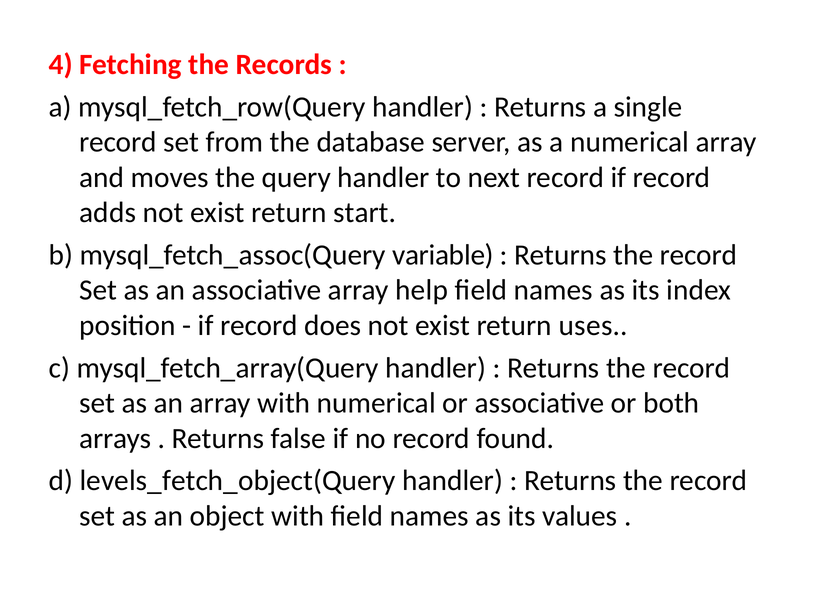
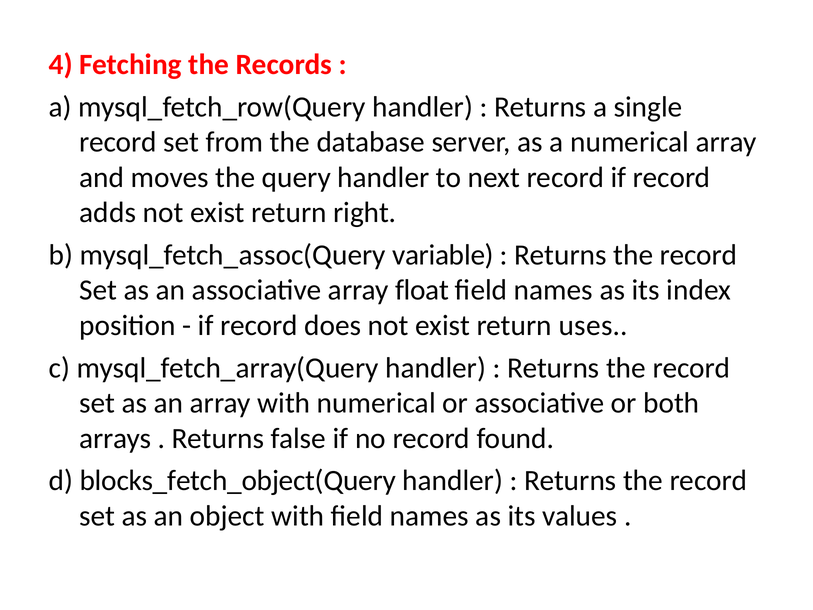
start: start -> right
help: help -> float
levels_fetch_object(Query: levels_fetch_object(Query -> blocks_fetch_object(Query
